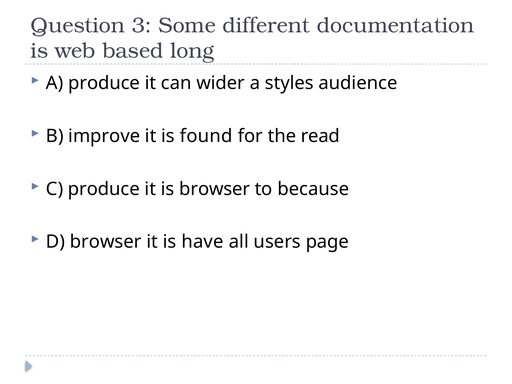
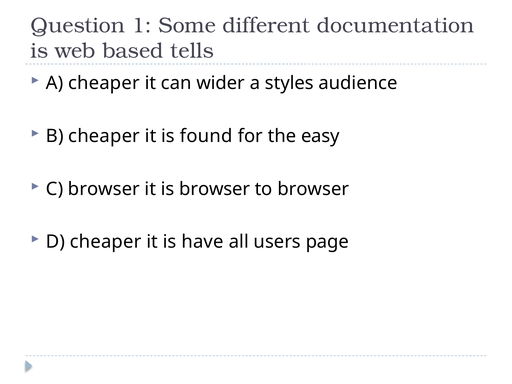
3: 3 -> 1
long: long -> tells
A produce: produce -> cheaper
B improve: improve -> cheaper
read: read -> easy
C produce: produce -> browser
to because: because -> browser
D browser: browser -> cheaper
